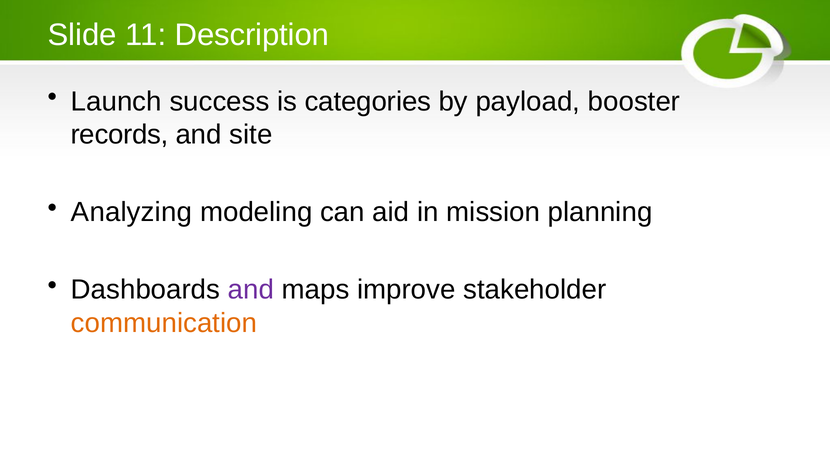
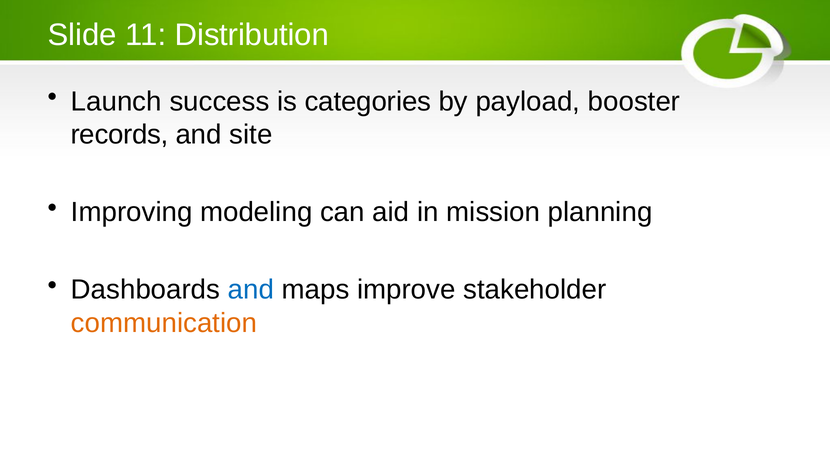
Description: Description -> Distribution
Analyzing: Analyzing -> Improving
and at (251, 290) colour: purple -> blue
